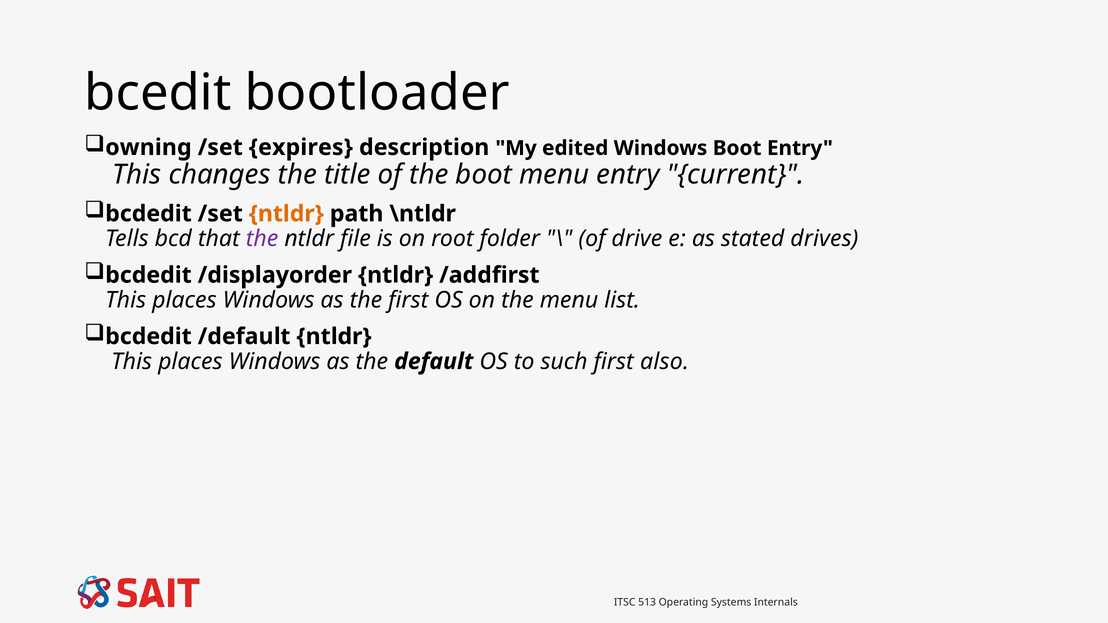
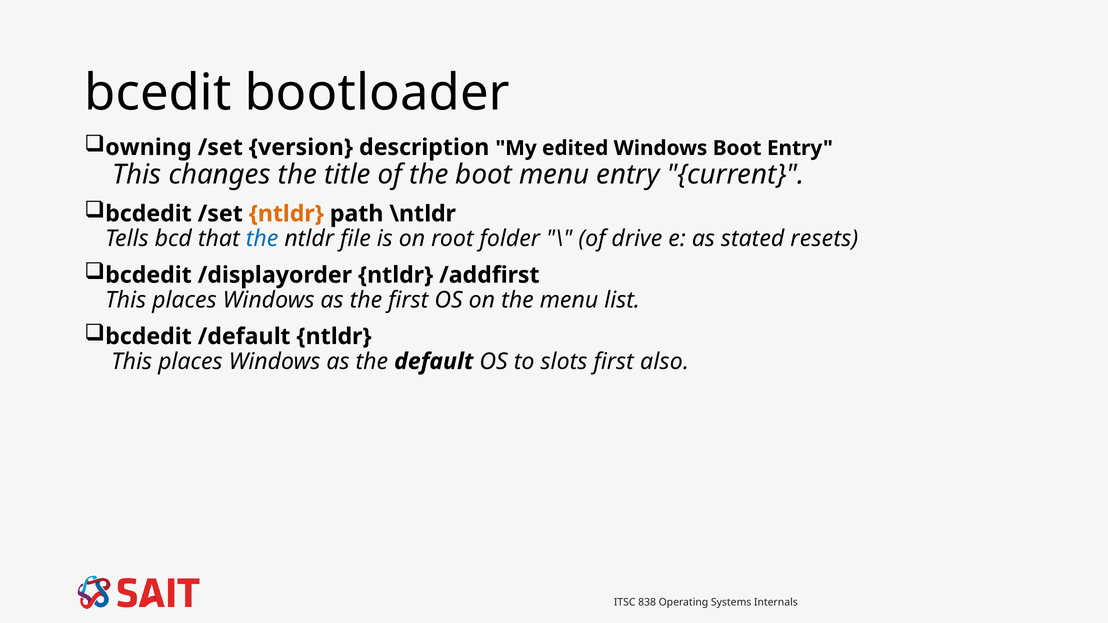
expires: expires -> version
the at (262, 239) colour: purple -> blue
drives: drives -> resets
such: such -> slots
513: 513 -> 838
